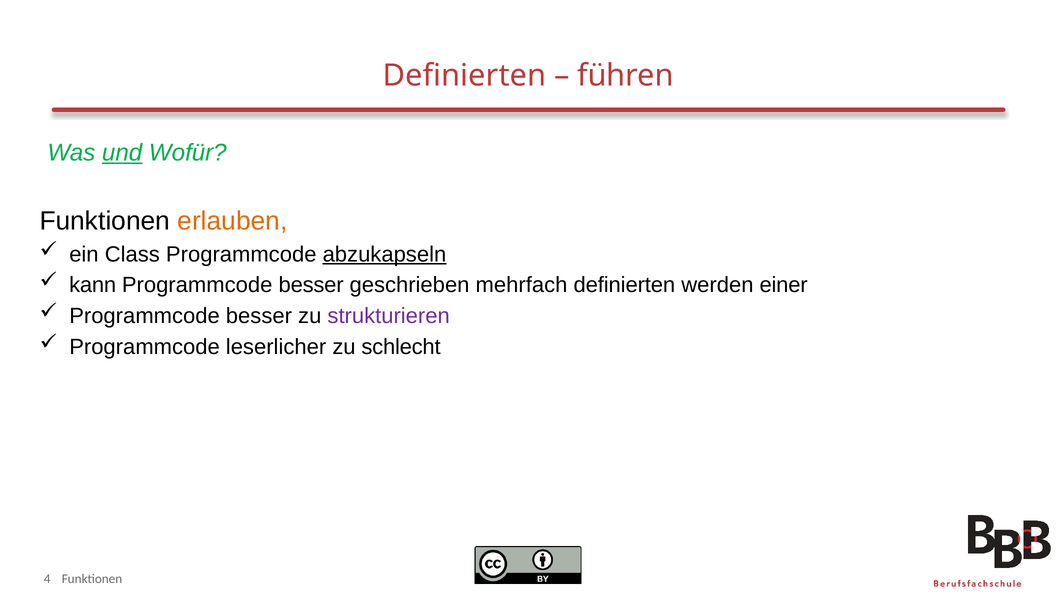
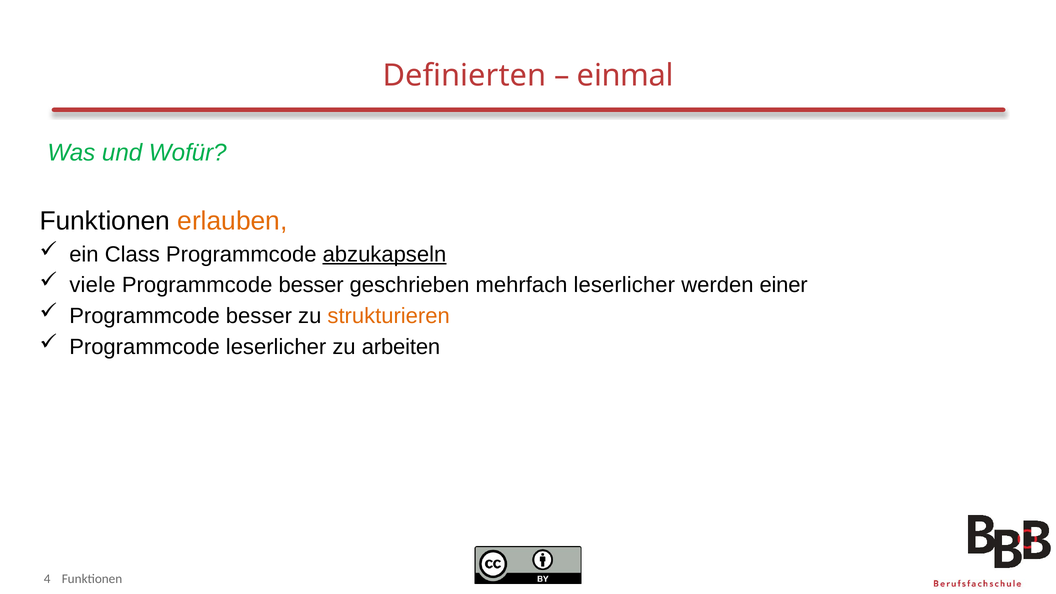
führen: führen -> einmal
und underline: present -> none
kann: kann -> viele
mehrfach definierten: definierten -> leserlicher
strukturieren colour: purple -> orange
schlecht: schlecht -> arbeiten
